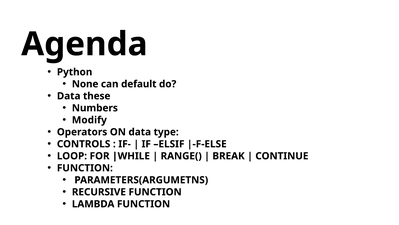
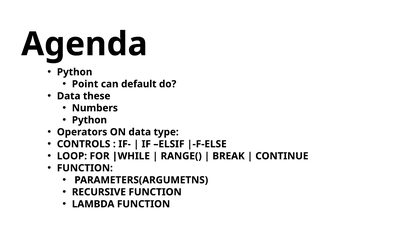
None: None -> Point
Modify at (89, 120): Modify -> Python
